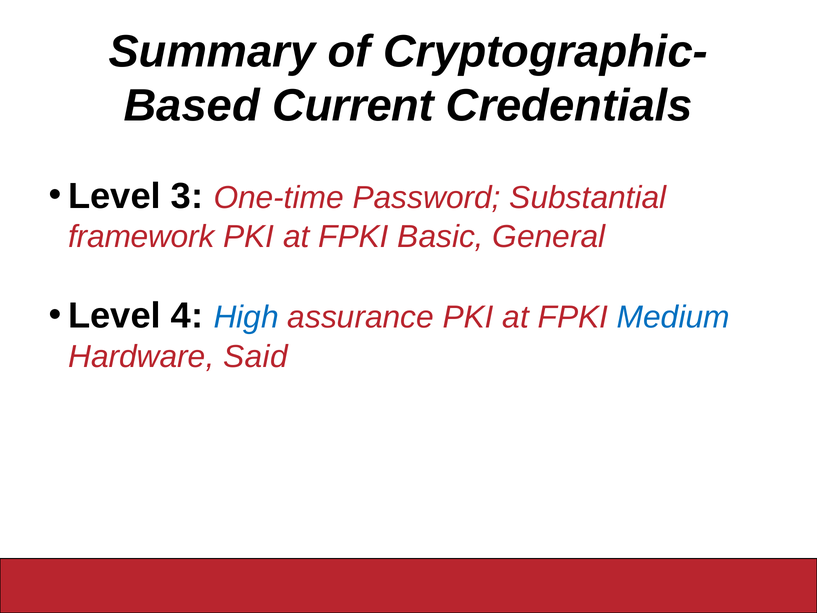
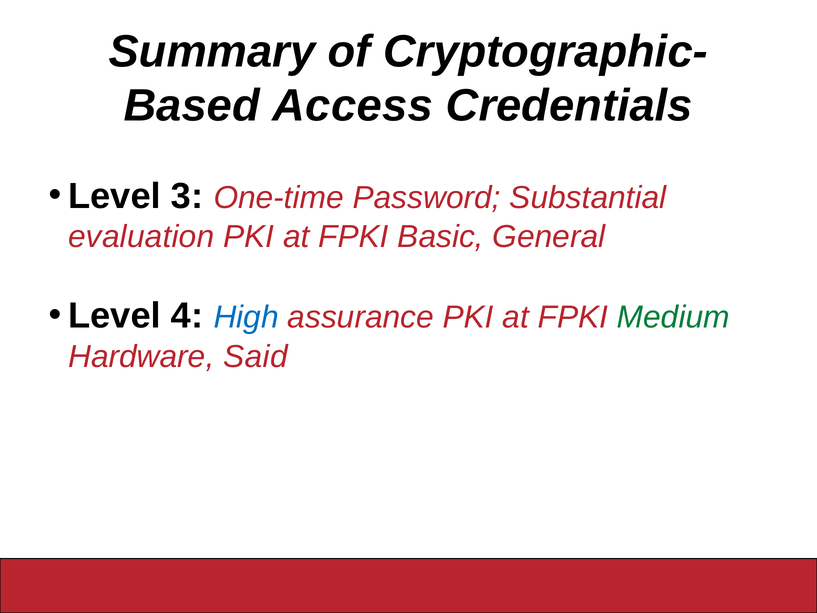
Current: Current -> Access
framework: framework -> evaluation
Medium colour: blue -> green
